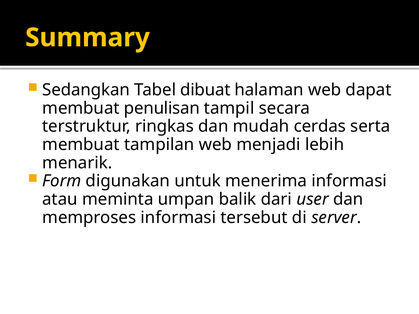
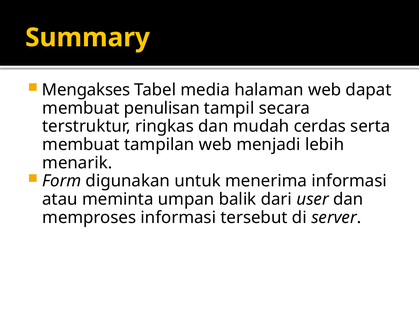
Sedangkan: Sedangkan -> Mengakses
dibuat: dibuat -> media
